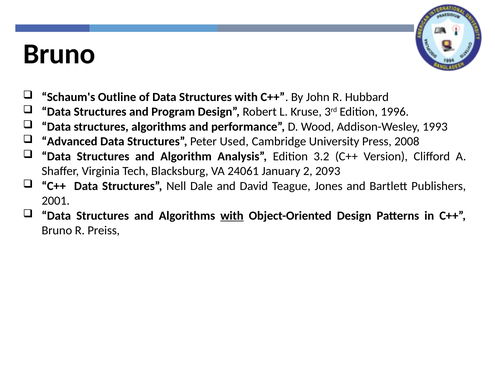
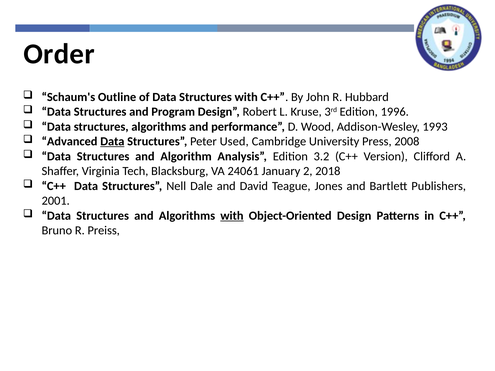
Bruno at (59, 54): Bruno -> Order
Data at (112, 142) underline: none -> present
2093: 2093 -> 2018
